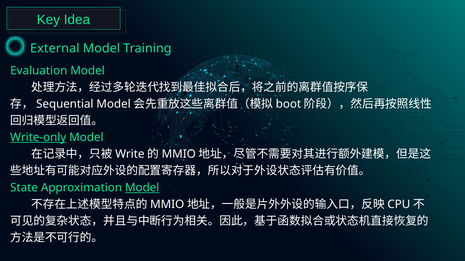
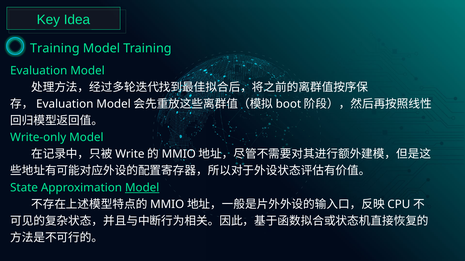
External at (55, 48): External -> Training
Sequential at (65, 104): Sequential -> Evaluation
Write-only underline: present -> none
